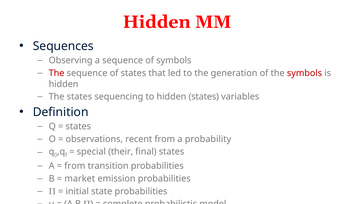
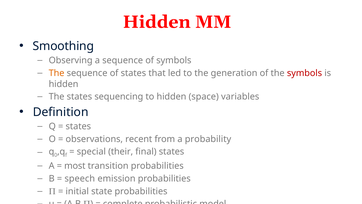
Sequences: Sequences -> Smoothing
The at (57, 73) colour: red -> orange
hidden states: states -> space
from at (75, 166): from -> most
market: market -> speech
